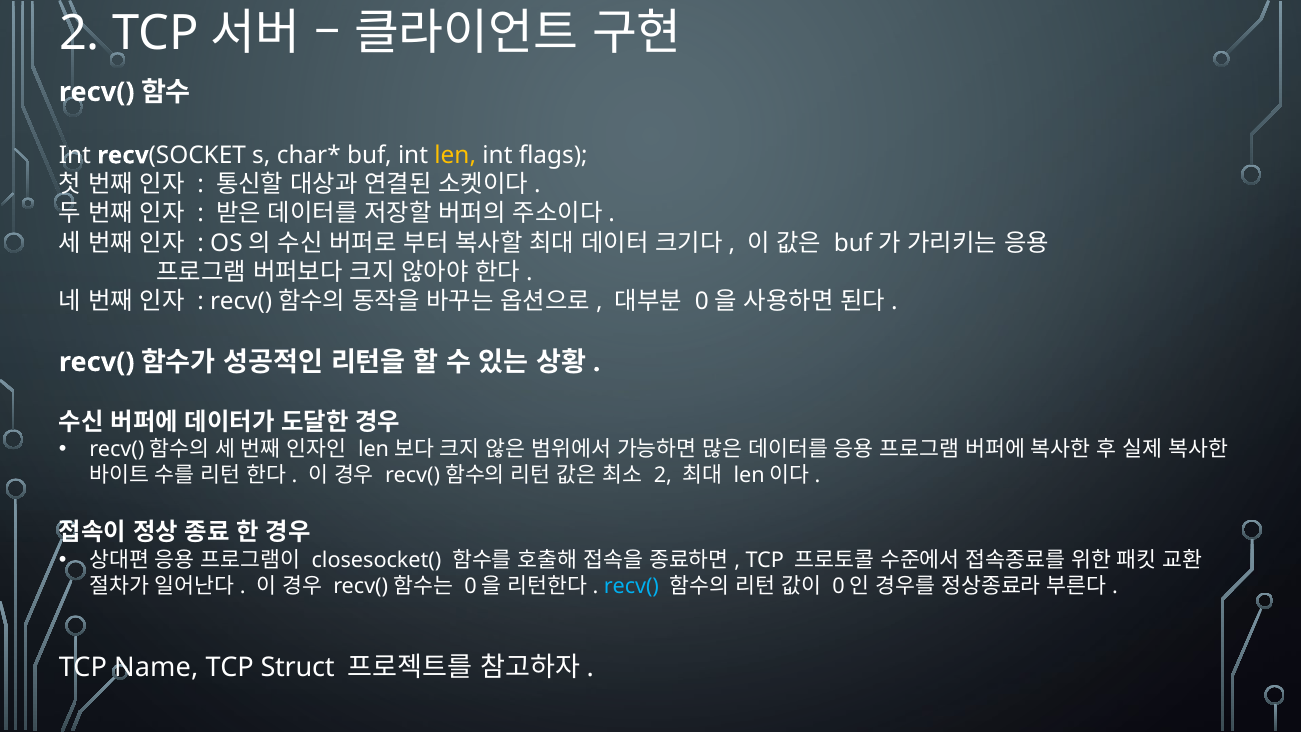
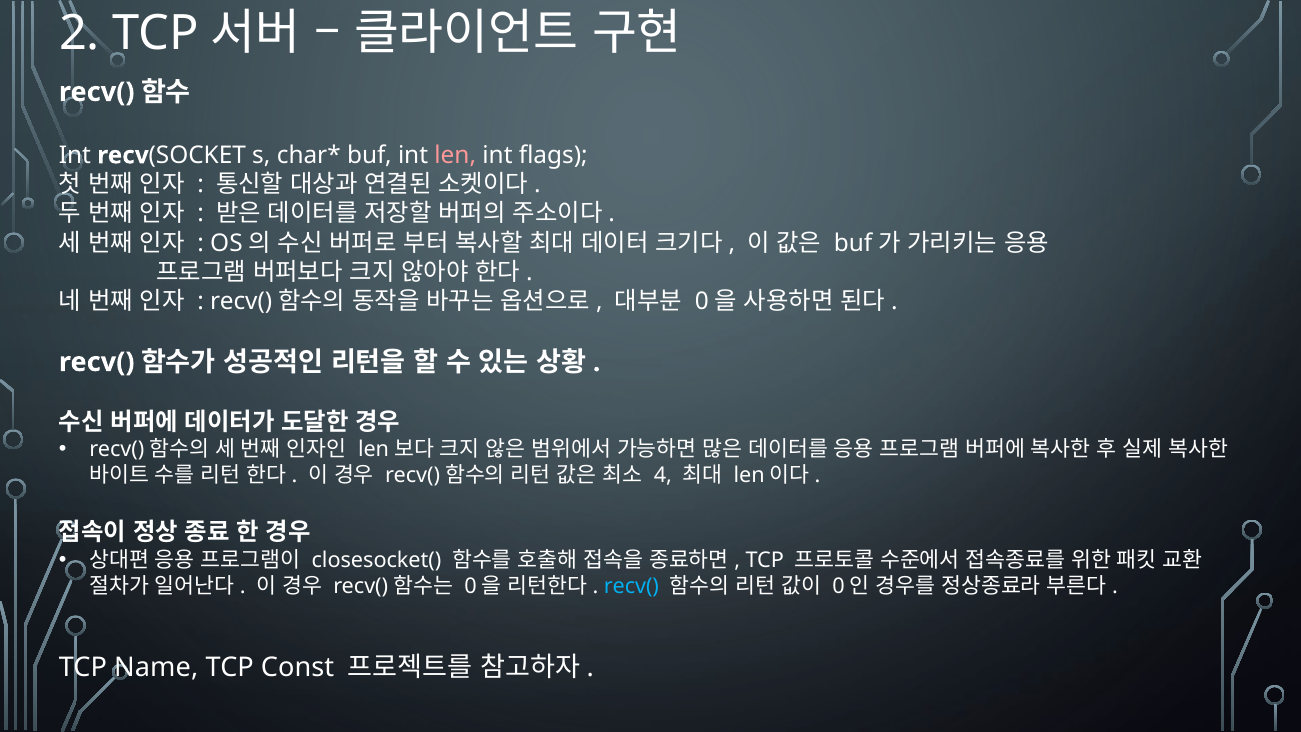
len colour: yellow -> pink
2 at (663, 475): 2 -> 4
Struct: Struct -> Const
